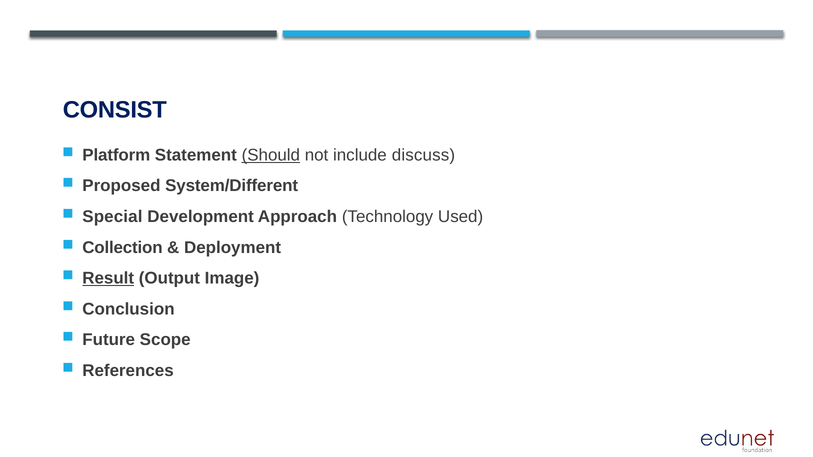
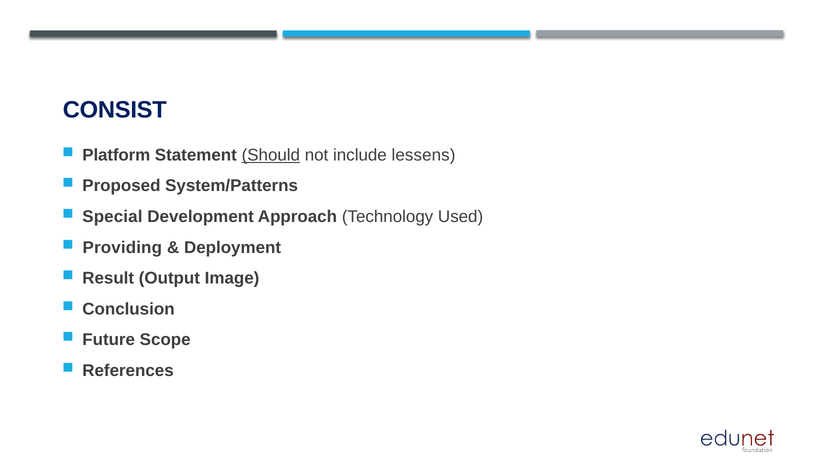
discuss: discuss -> lessens
System/Different: System/Different -> System/Patterns
Collection: Collection -> Providing
Result underline: present -> none
